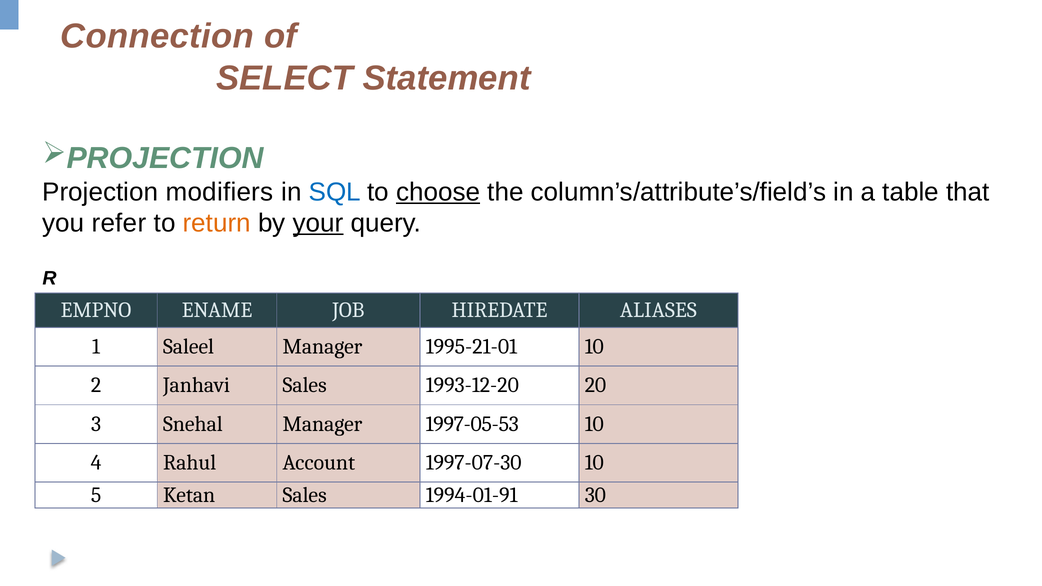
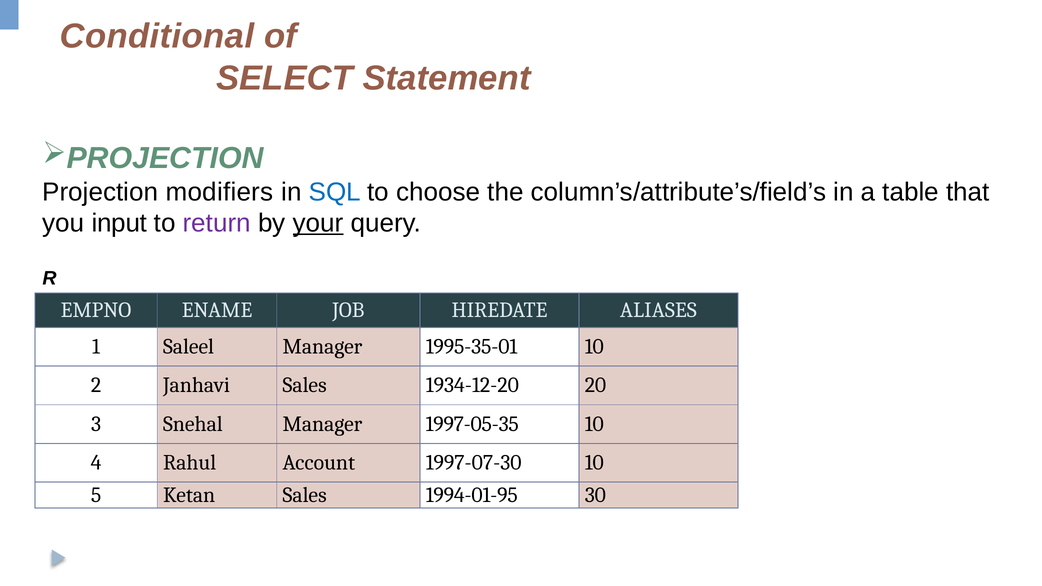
Connection: Connection -> Conditional
choose underline: present -> none
refer: refer -> input
return colour: orange -> purple
1995-21-01: 1995-21-01 -> 1995-35-01
1993-12-20: 1993-12-20 -> 1934-12-20
1997-05-53: 1997-05-53 -> 1997-05-35
1994-01-91: 1994-01-91 -> 1994-01-95
